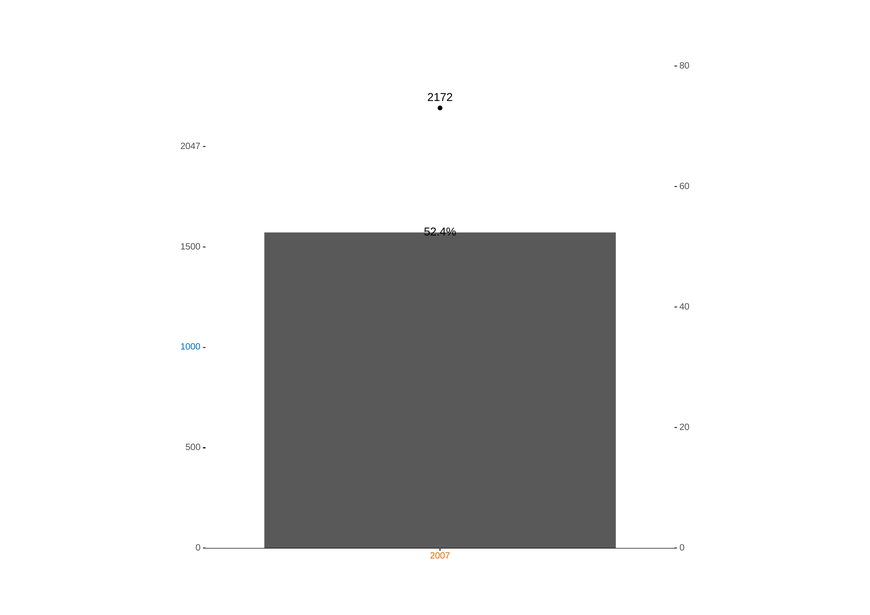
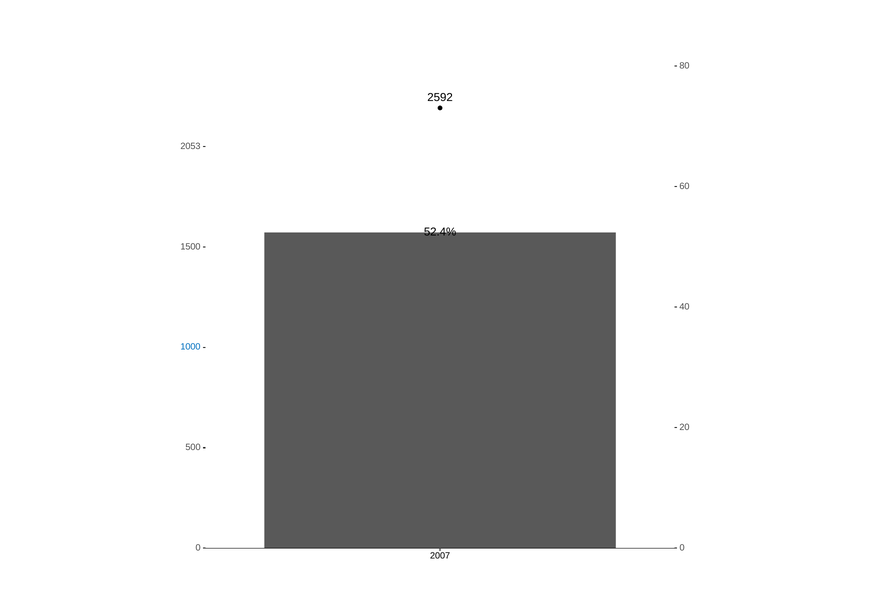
2172: 2172 -> 2592
2047: 2047 -> 2053
2007 colour: orange -> black
